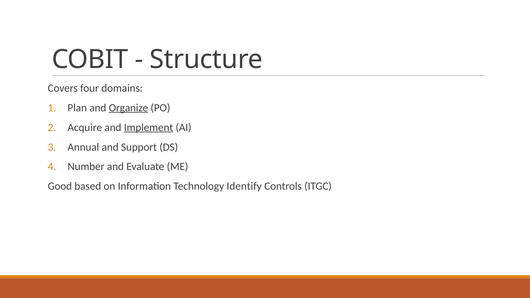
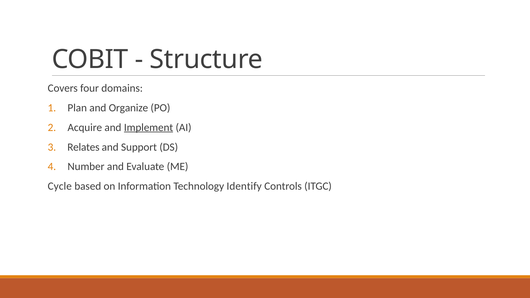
Organize underline: present -> none
Annual: Annual -> Relates
Good: Good -> Cycle
